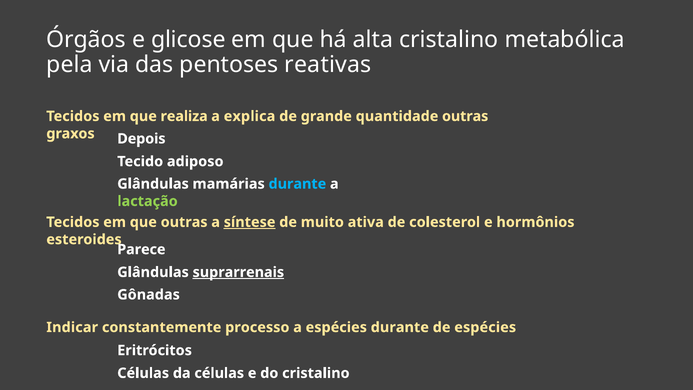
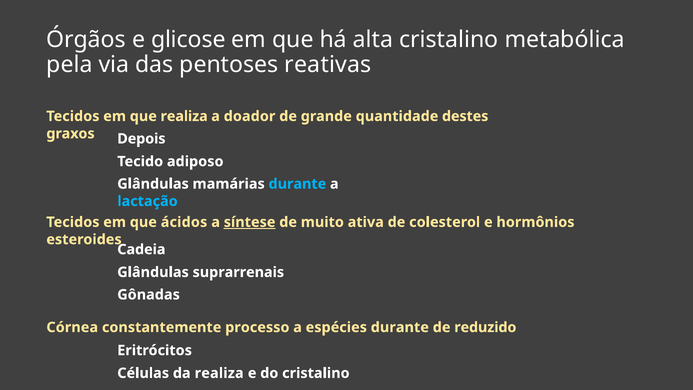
explica: explica -> doador
quantidade outras: outras -> destes
lactação colour: light green -> light blue
que outras: outras -> ácidos
Parece: Parece -> Cadeia
suprarrenais underline: present -> none
Indicar: Indicar -> Córnea
de espécies: espécies -> reduzido
da células: células -> realiza
